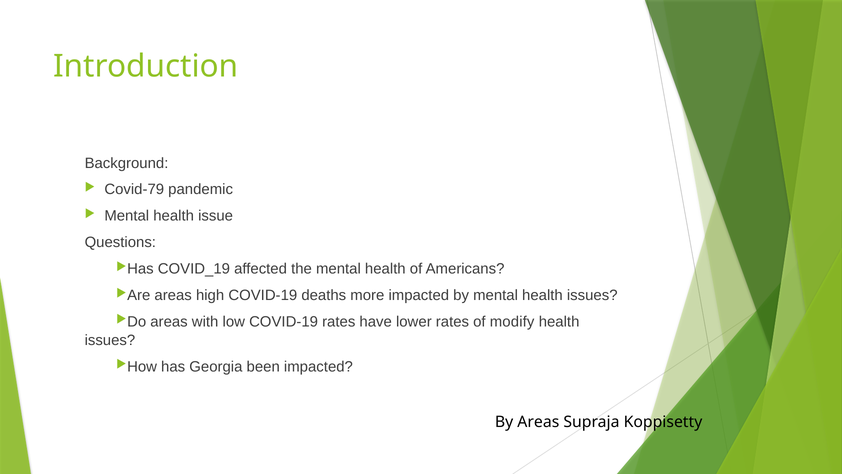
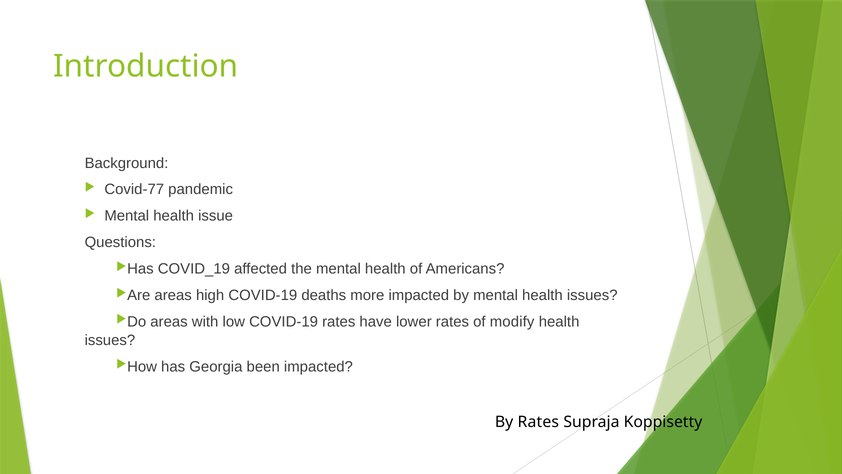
Covid-79: Covid-79 -> Covid-77
By Areas: Areas -> Rates
